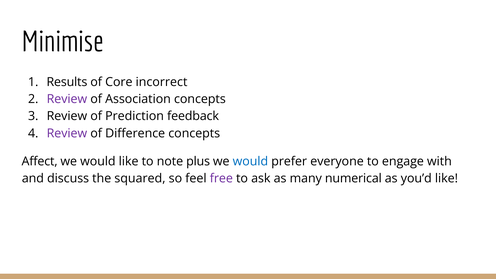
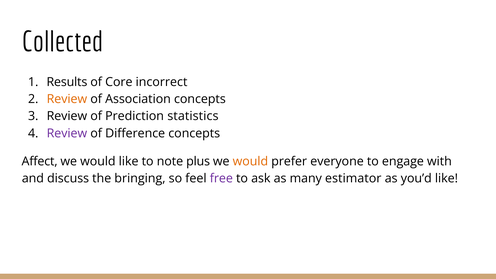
Minimise: Minimise -> Collected
Review at (67, 99) colour: purple -> orange
feedback: feedback -> statistics
would at (250, 161) colour: blue -> orange
squared: squared -> bringing
numerical: numerical -> estimator
